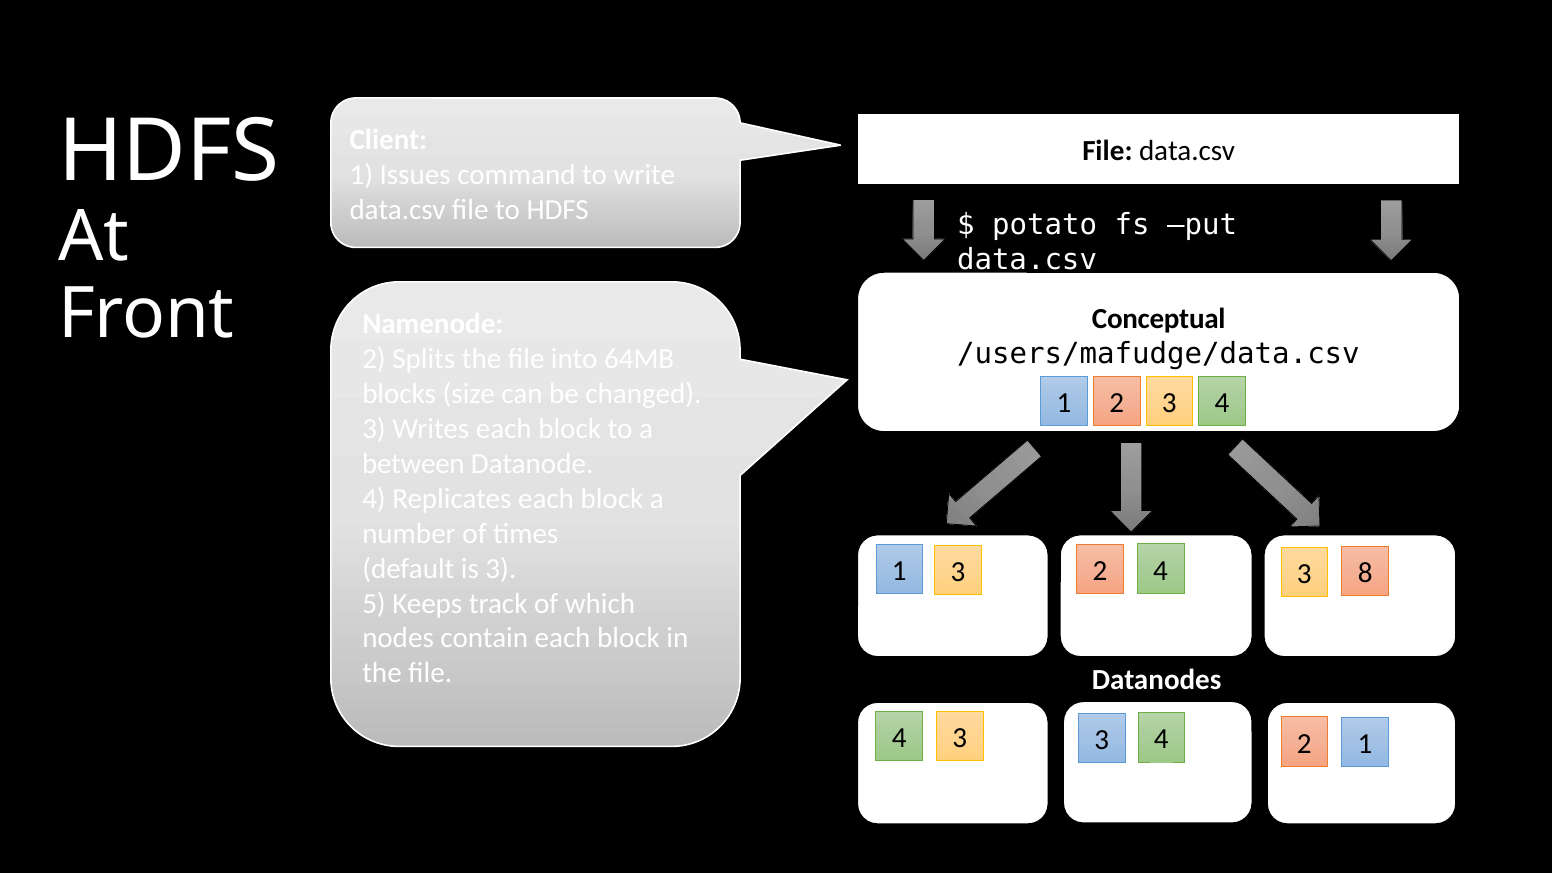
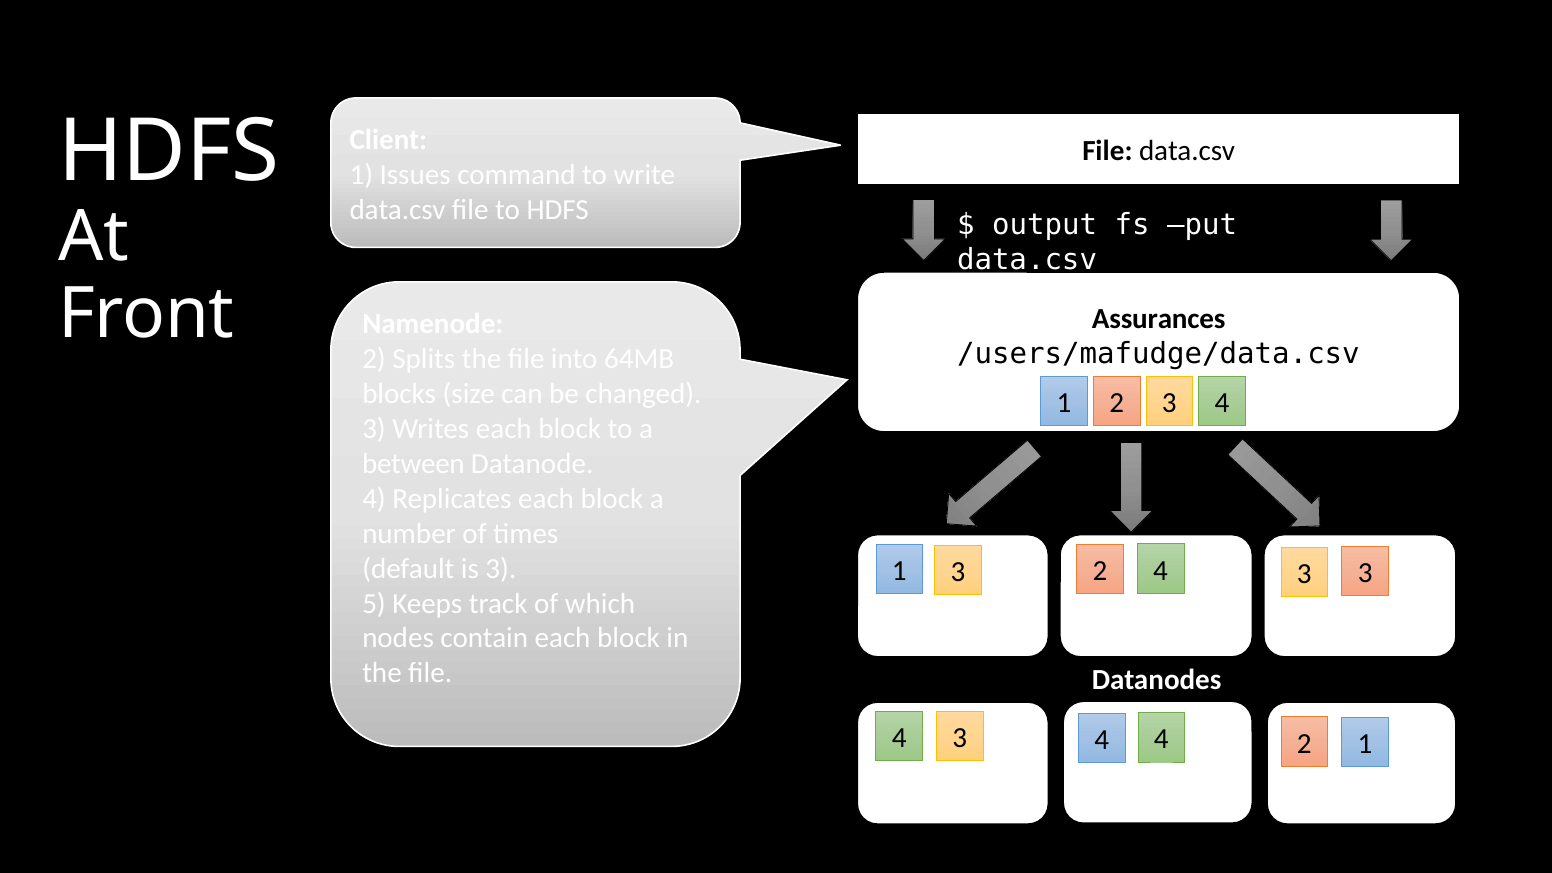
potato: potato -> output
Conceptual: Conceptual -> Assurances
1 8: 8 -> 3
4 3: 3 -> 4
